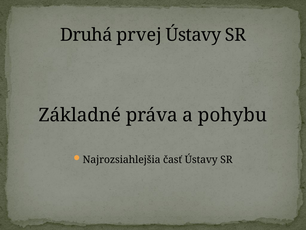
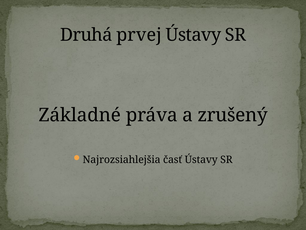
pohybu: pohybu -> zrušený
